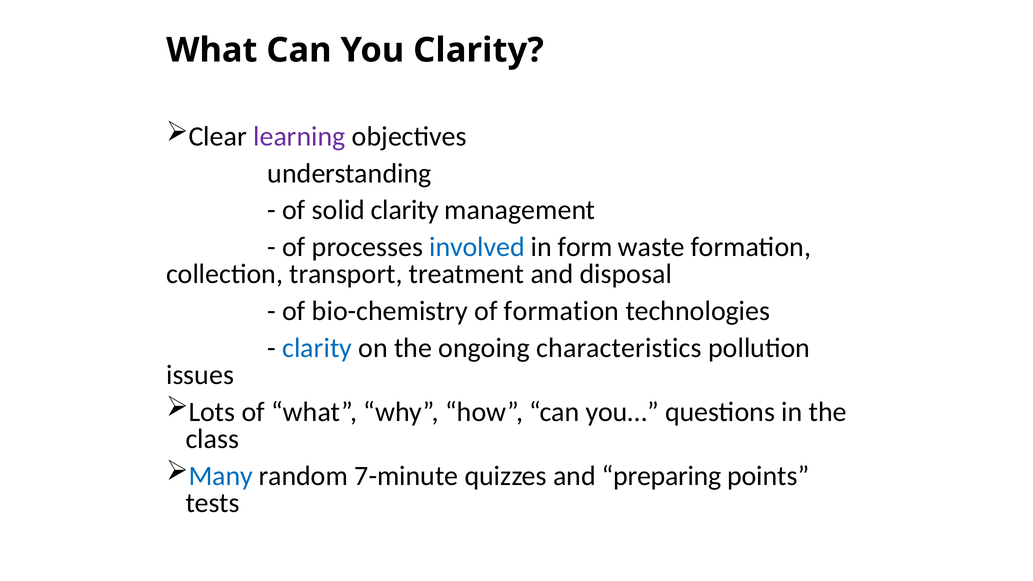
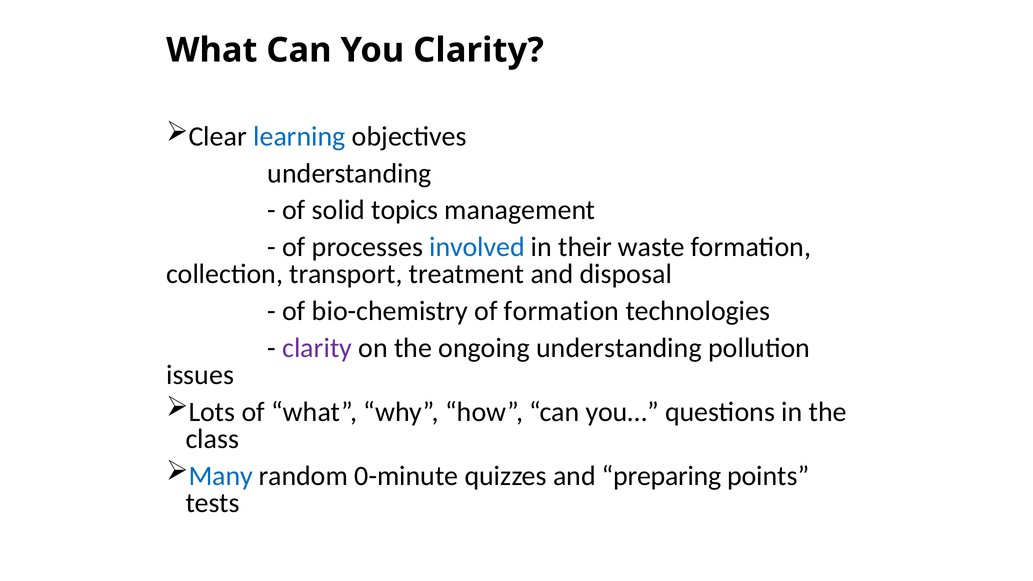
learning colour: purple -> blue
solid clarity: clarity -> topics
form: form -> their
clarity at (317, 348) colour: blue -> purple
ongoing characteristics: characteristics -> understanding
7-minute: 7-minute -> 0-minute
